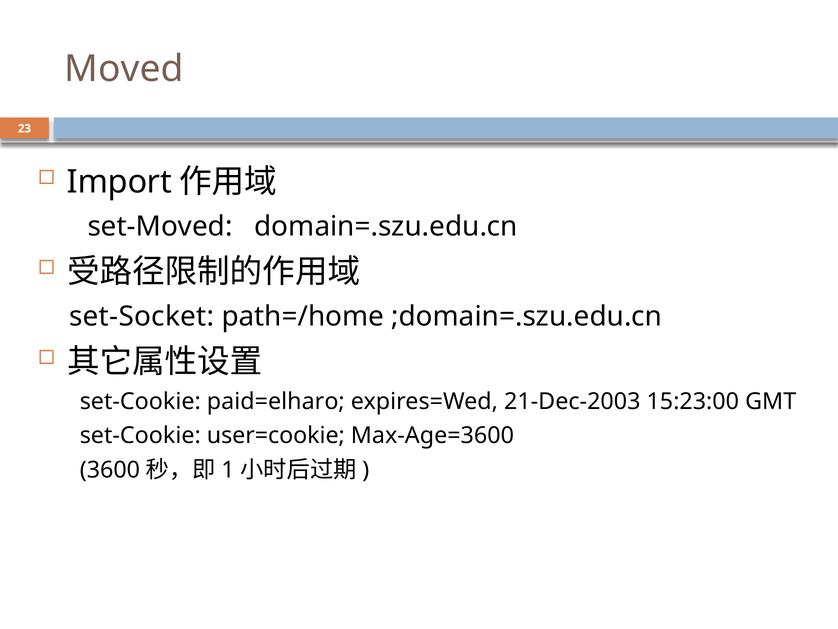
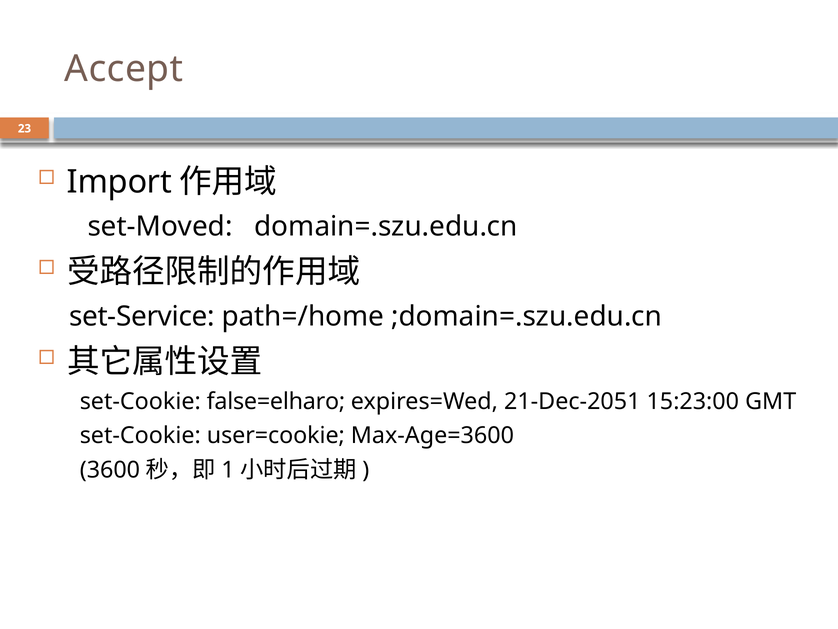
Moved: Moved -> Accept
set-Socket: set-Socket -> set-Service
paid=elharo: paid=elharo -> false=elharo
21-Dec-2003: 21-Dec-2003 -> 21-Dec-2051
